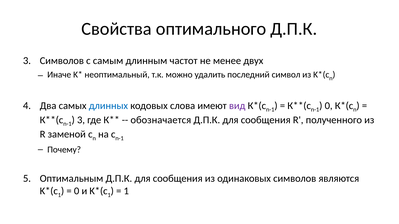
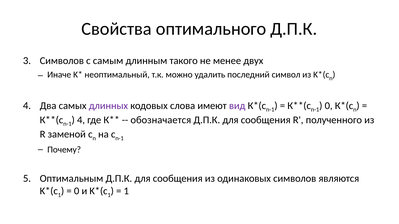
частот: частот -> такого
длинных colour: blue -> purple
3 at (81, 120): 3 -> 4
